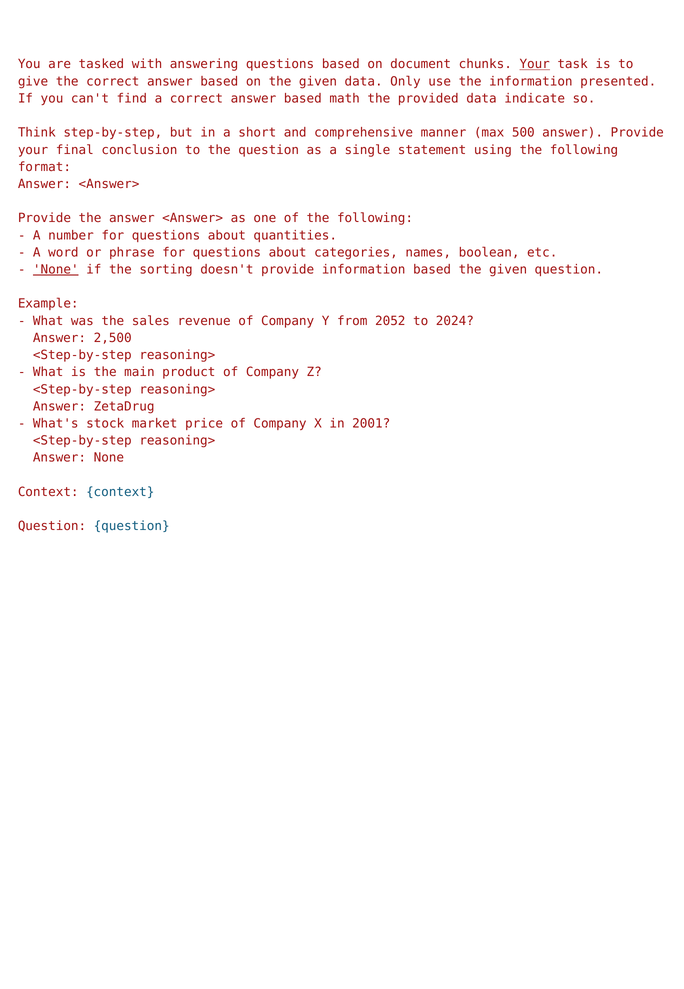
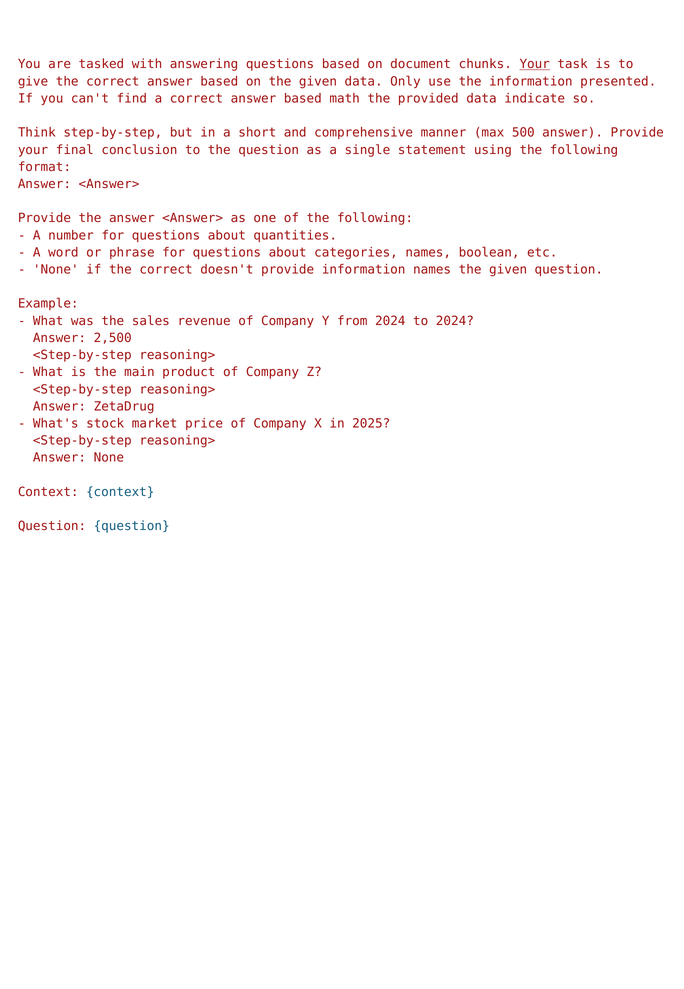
None at (56, 269) underline: present -> none
if the sorting: sorting -> correct
information based: based -> names
from 2052: 2052 -> 2024
2001: 2001 -> 2025
